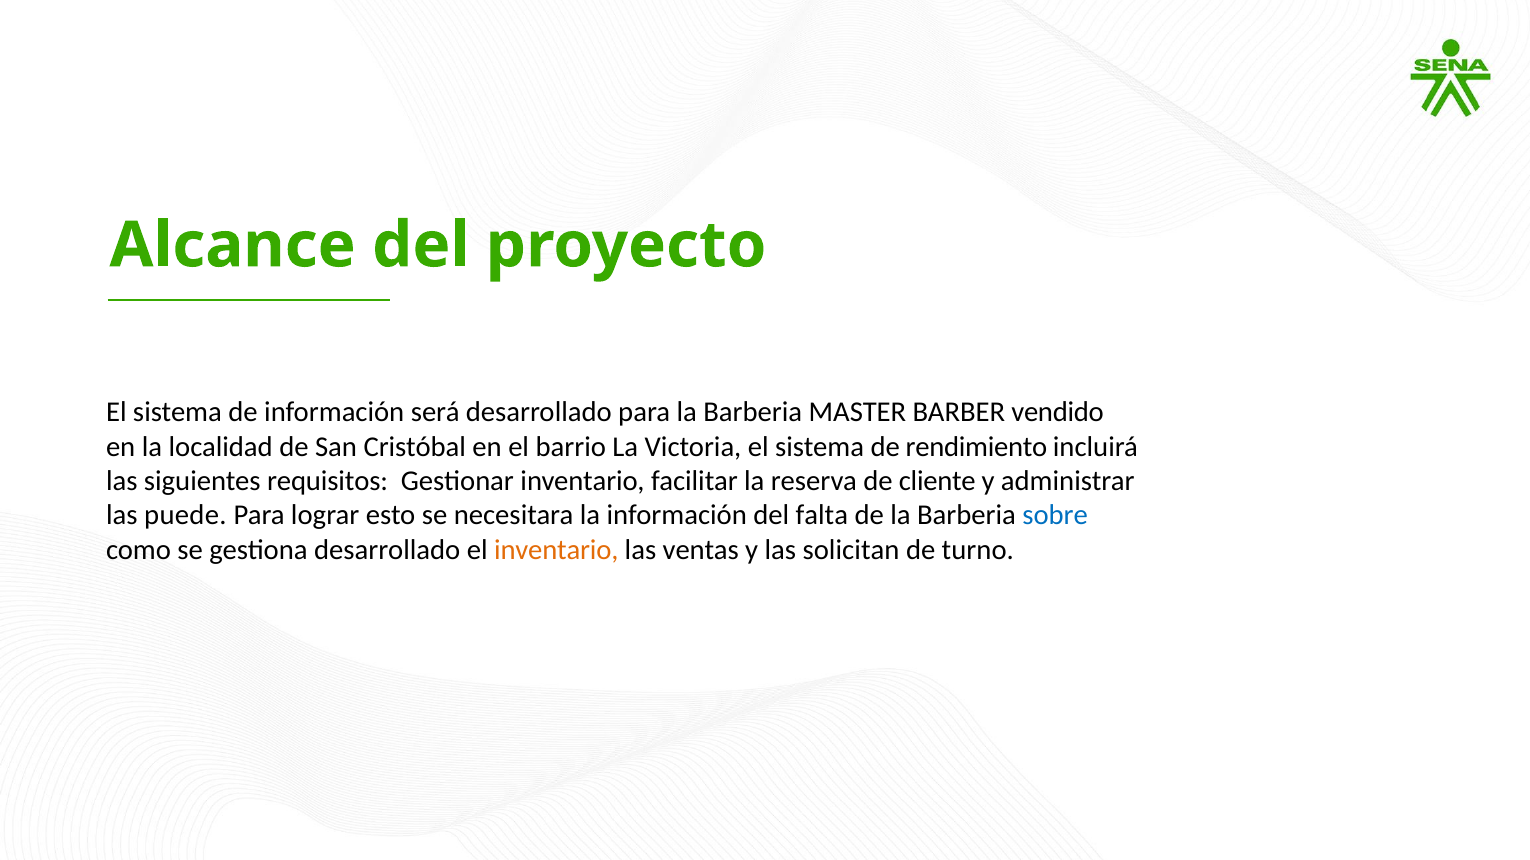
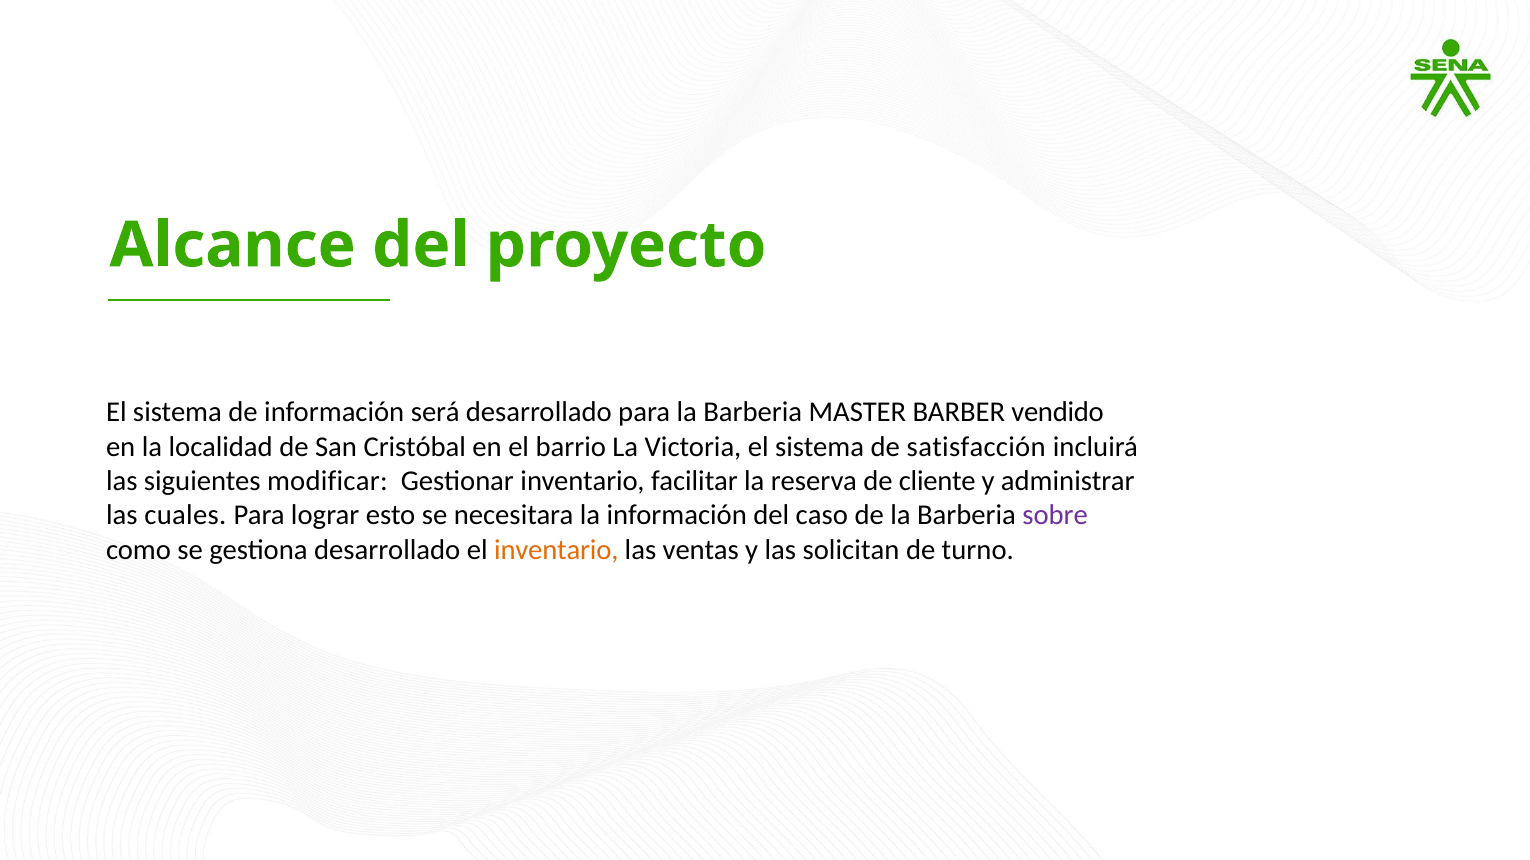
rendimiento: rendimiento -> satisfacción
requisitos: requisitos -> modificar
puede: puede -> cuales
falta: falta -> caso
sobre colour: blue -> purple
